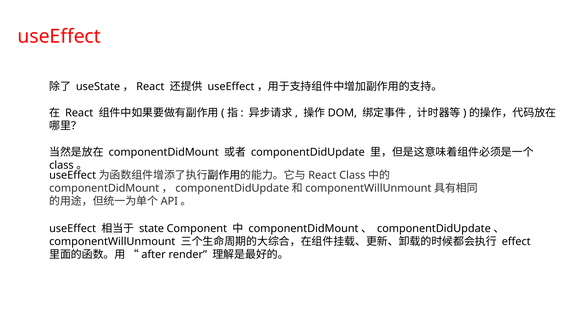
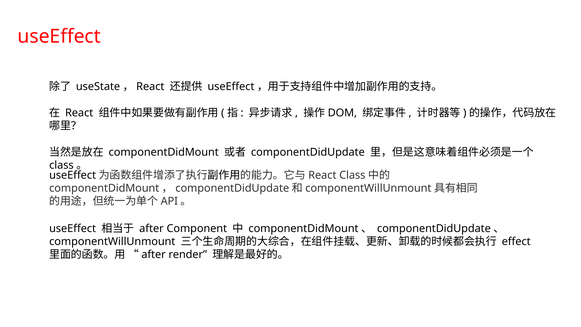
state at (152, 228): state -> after
